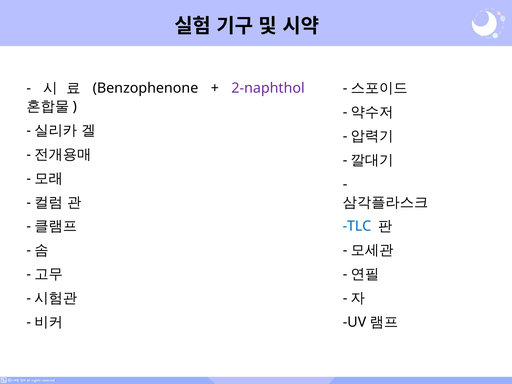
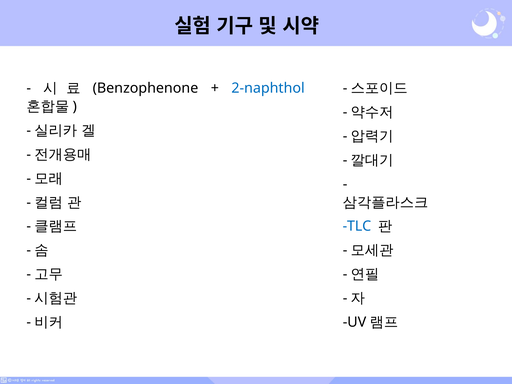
2-naphthol colour: purple -> blue
